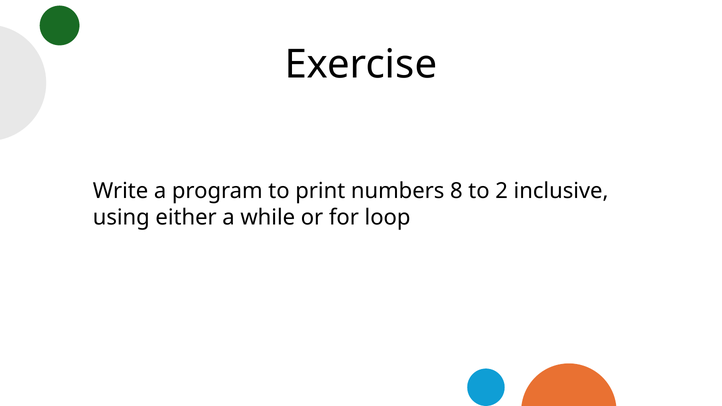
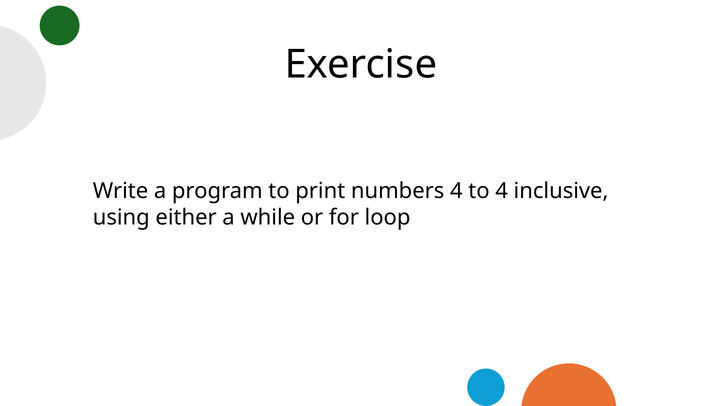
numbers 8: 8 -> 4
to 2: 2 -> 4
